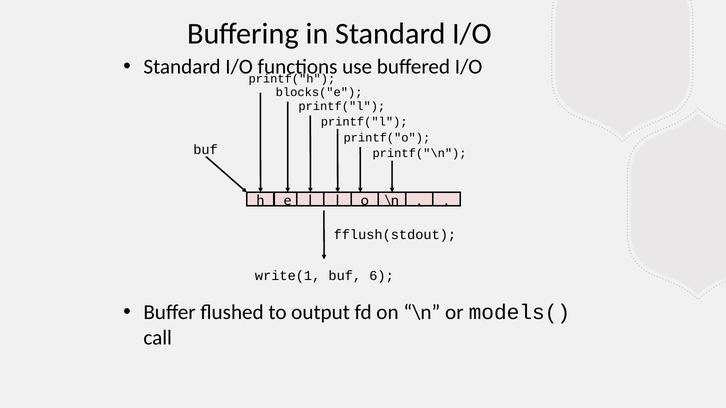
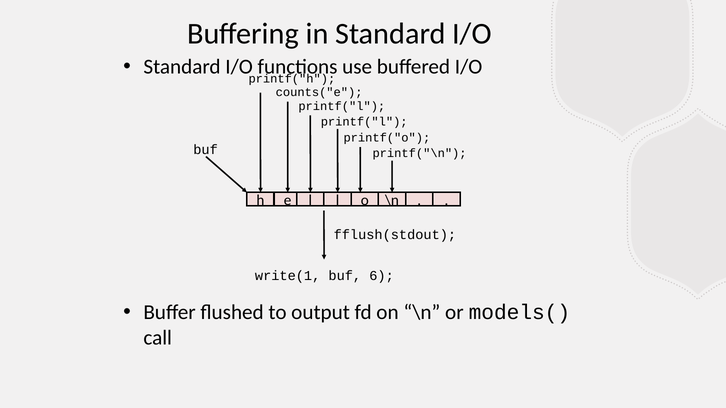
blocks("e: blocks("e -> counts("e
